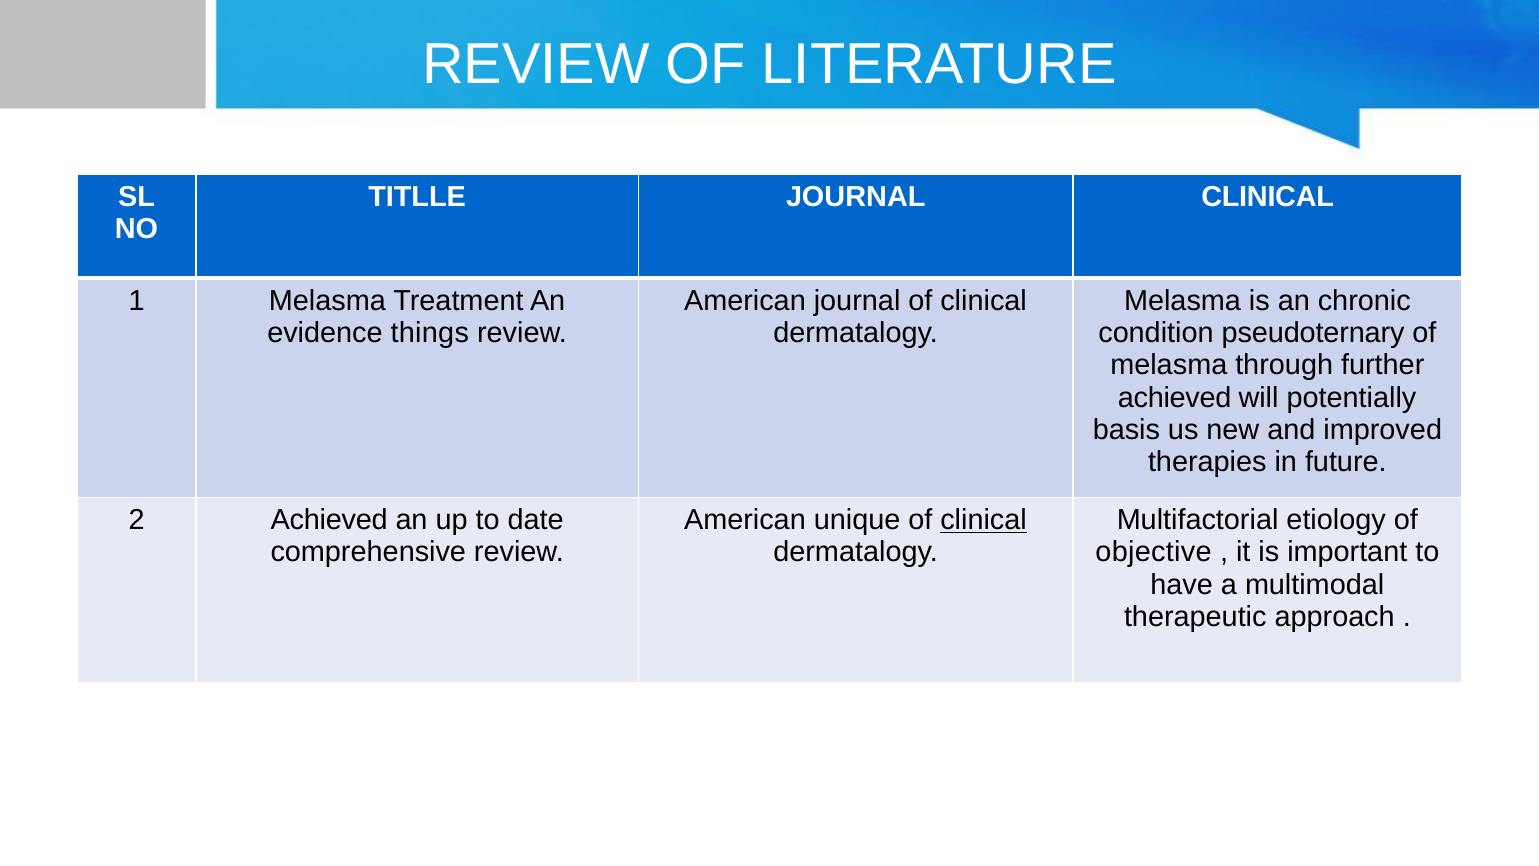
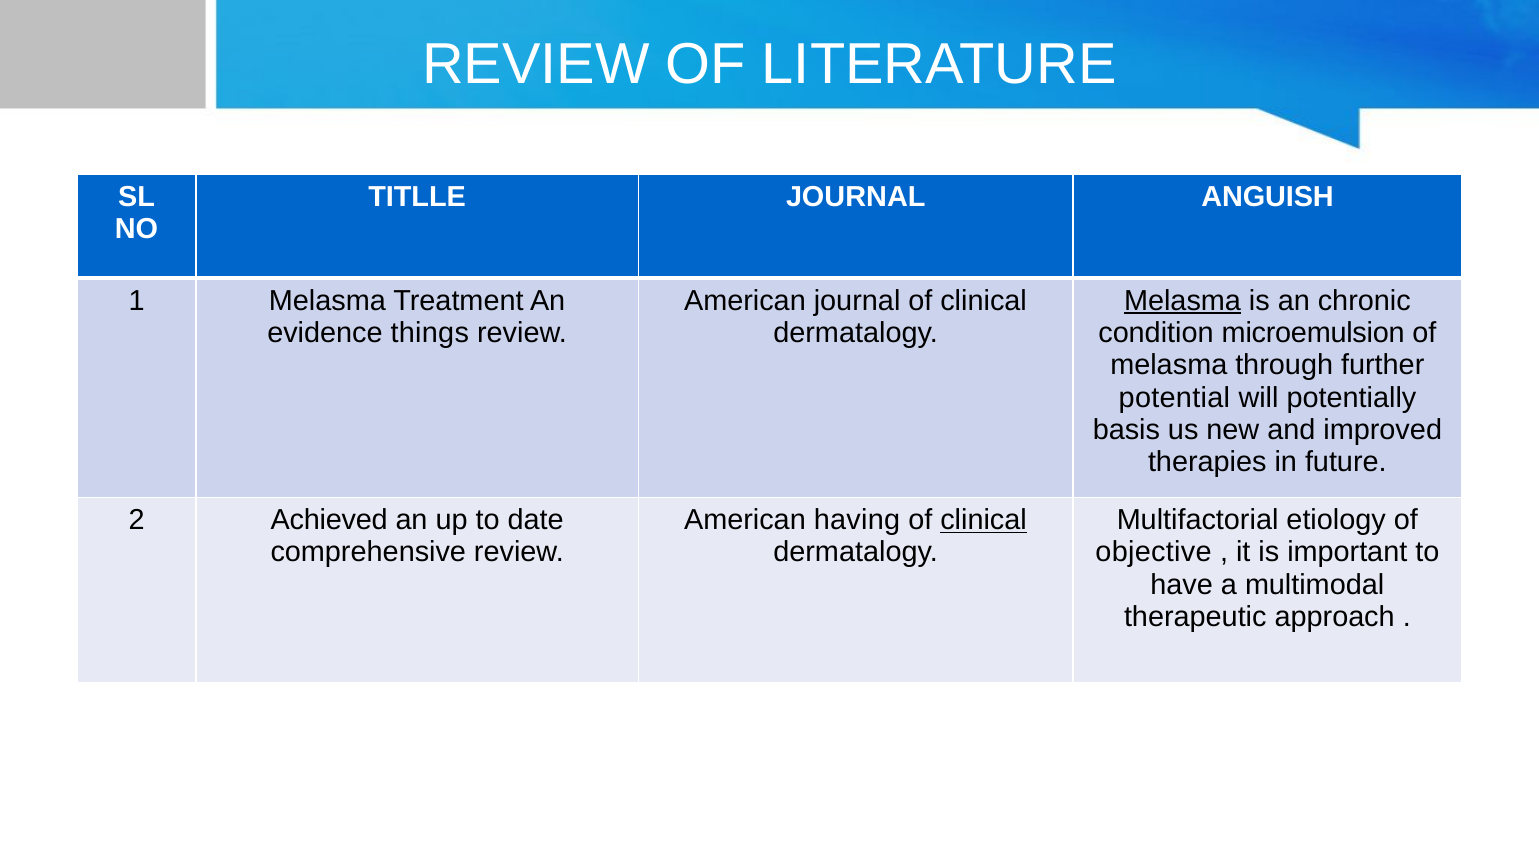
JOURNAL CLINICAL: CLINICAL -> ANGUISH
Melasma at (1183, 301) underline: none -> present
pseudoternary: pseudoternary -> microemulsion
achieved at (1175, 398): achieved -> potential
unique: unique -> having
